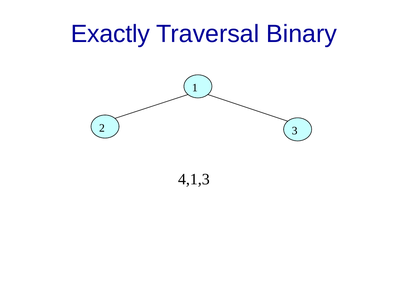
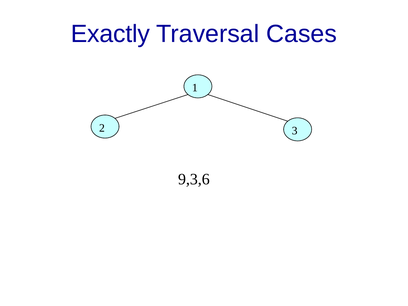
Binary: Binary -> Cases
4,1,3: 4,1,3 -> 9,3,6
